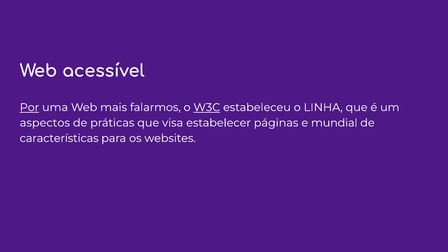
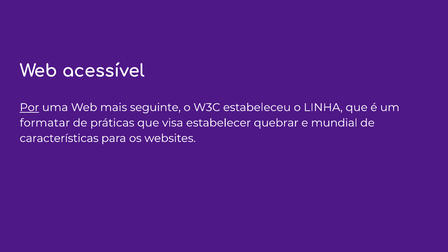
falarmos: falarmos -> seguinte
W3C underline: present -> none
aspectos: aspectos -> formatar
páginas: páginas -> quebrar
